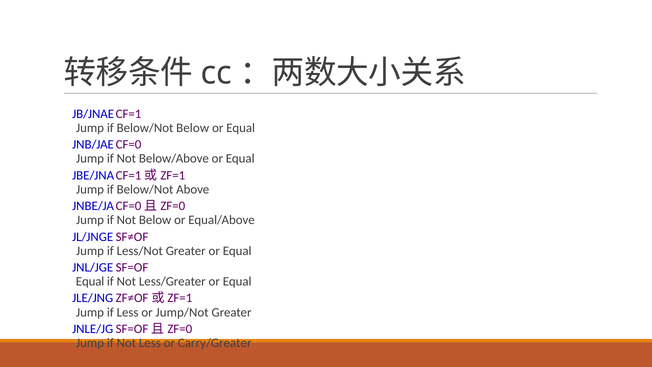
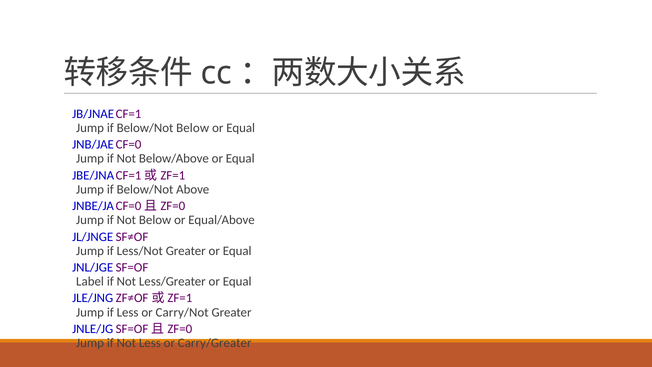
Equal at (90, 281): Equal -> Label
Jump/Not: Jump/Not -> Carry/Not
